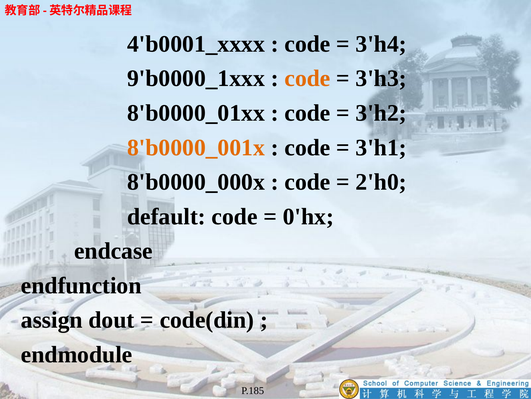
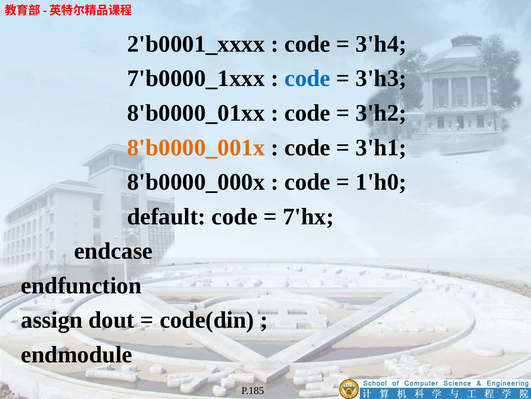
4'b0001_xxxx: 4'b0001_xxxx -> 2'b0001_xxxx
9'b0000_1xxx: 9'b0000_1xxx -> 7'b0000_1xxx
code at (307, 78) colour: orange -> blue
2'h0: 2'h0 -> 1'h0
0'hx: 0'hx -> 7'hx
